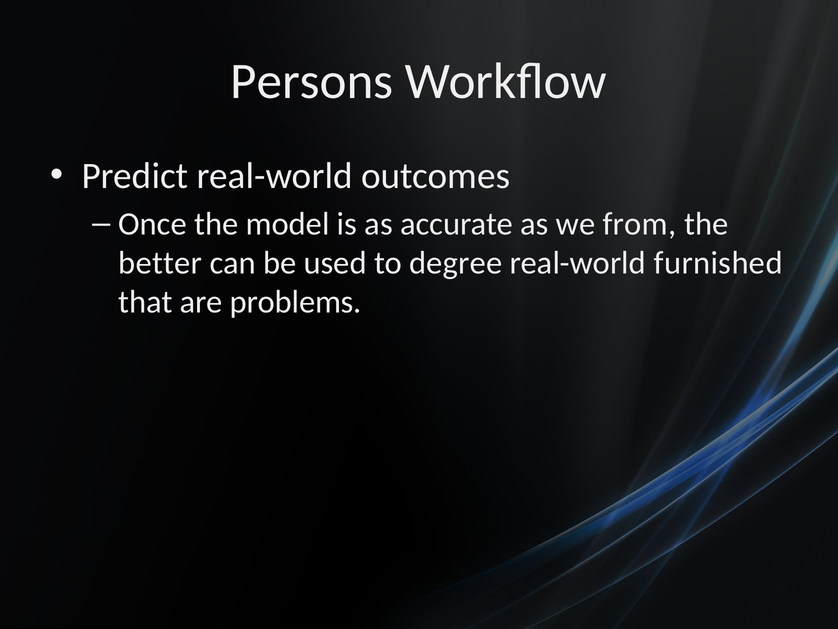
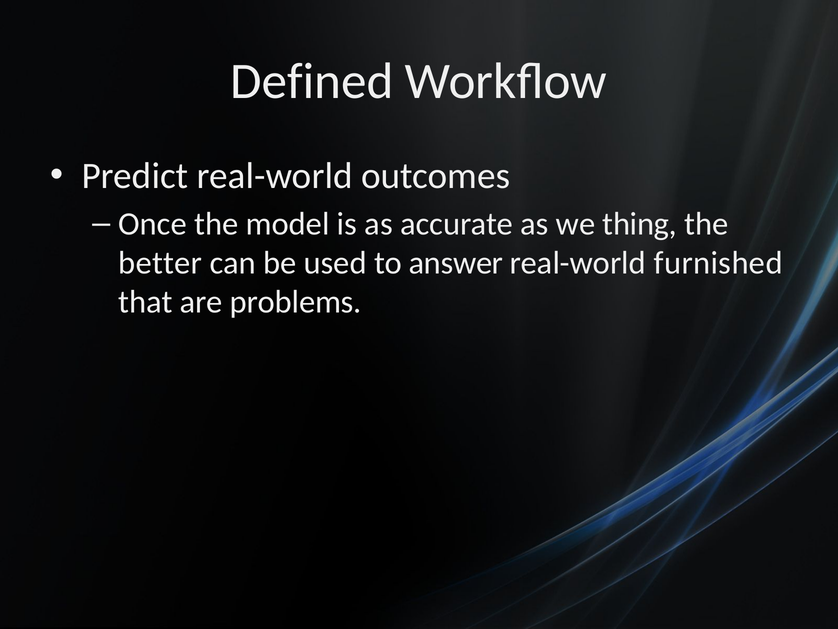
Persons: Persons -> Defined
from: from -> thing
degree: degree -> answer
